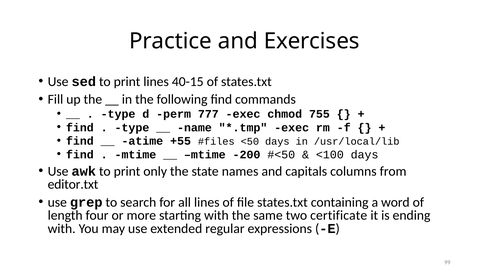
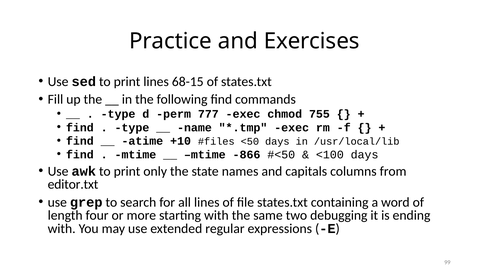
40-15: 40-15 -> 68-15
+55: +55 -> +10
-200: -200 -> -866
certificate: certificate -> debugging
